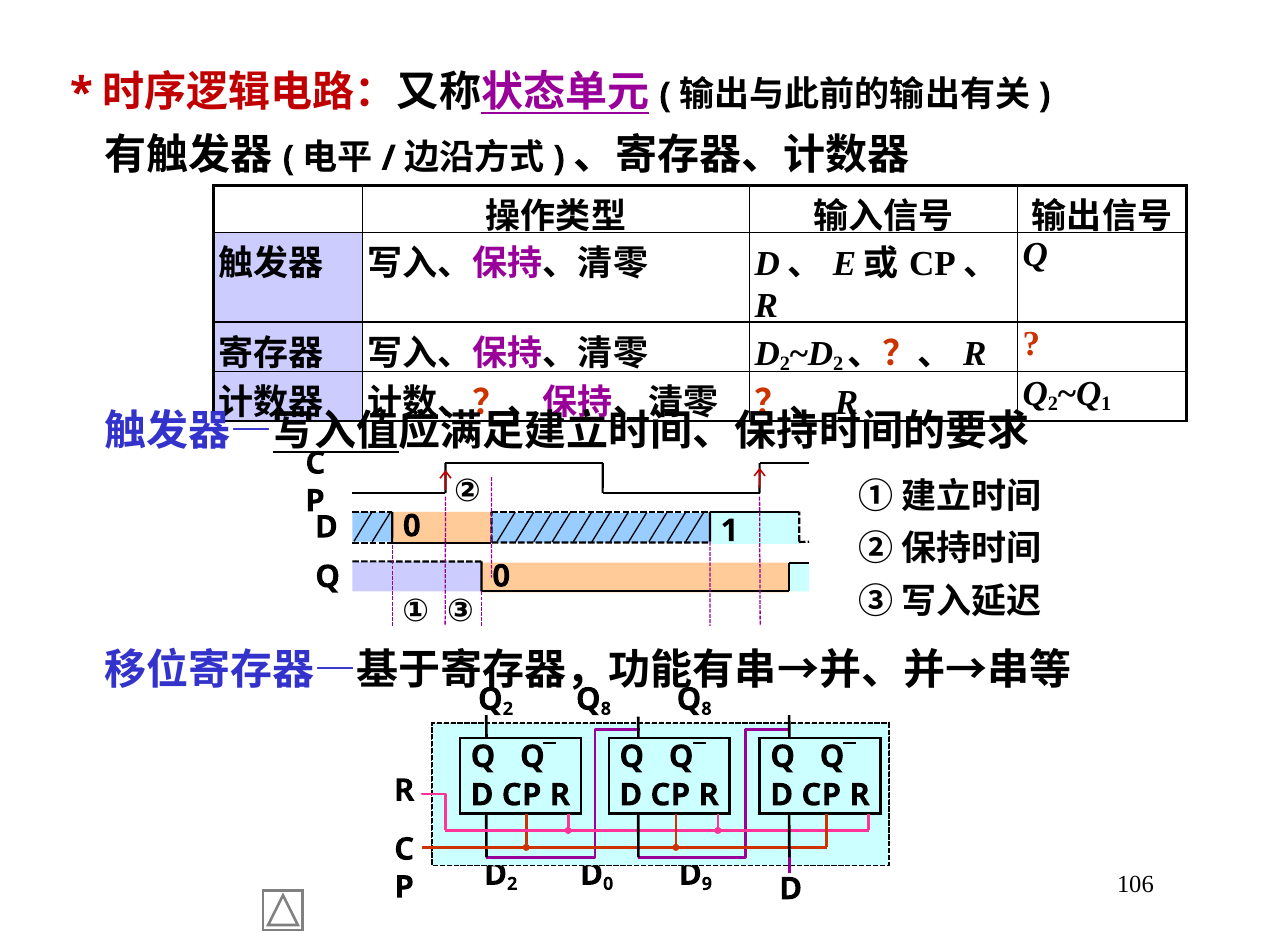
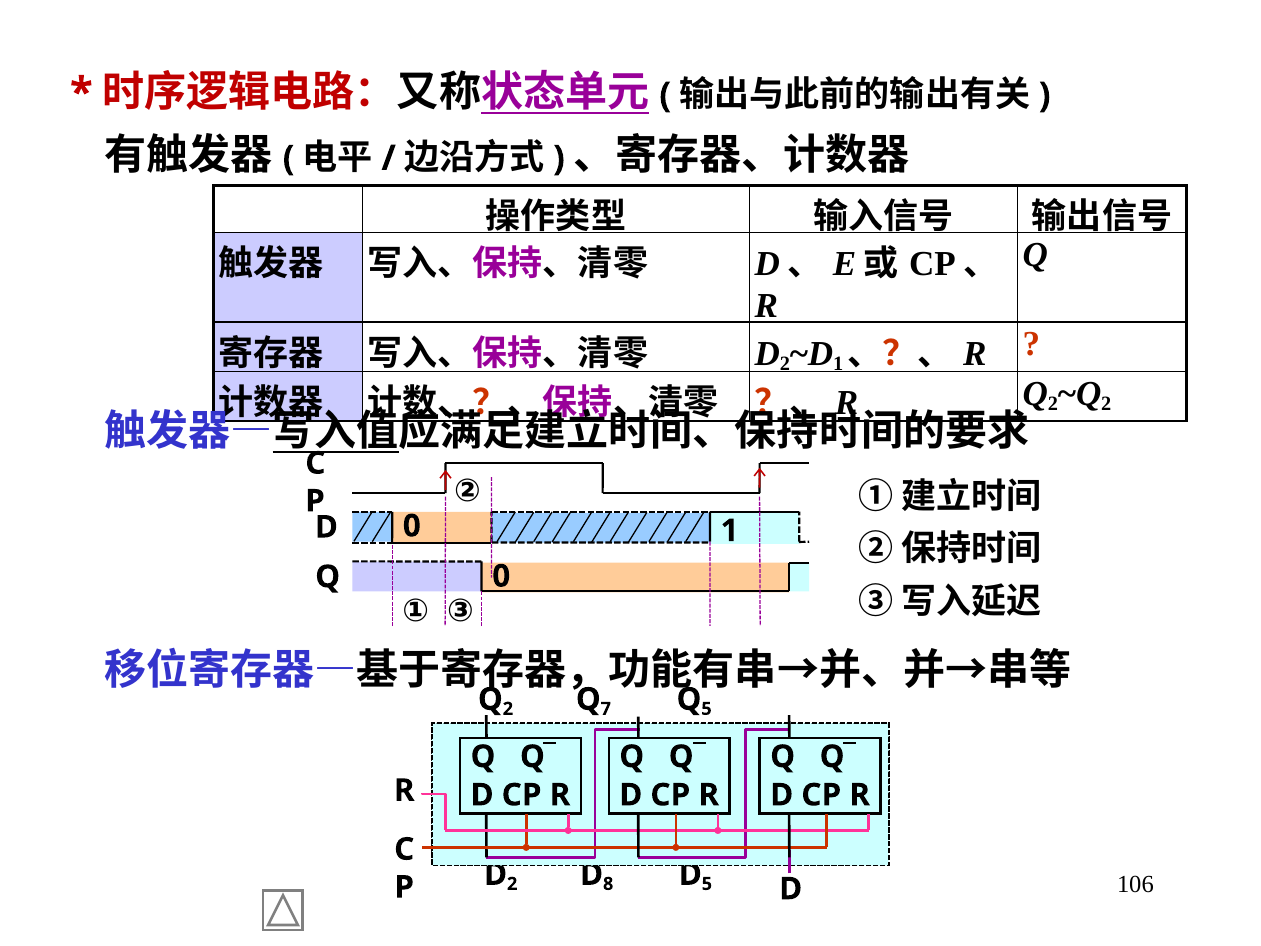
2 at (838, 364): 2 -> 1
1 at (1106, 404): 1 -> 2
8 at (606, 709): 8 -> 7
8 at (706, 709): 8 -> 5
0 at (608, 884): 0 -> 8
D 9: 9 -> 5
